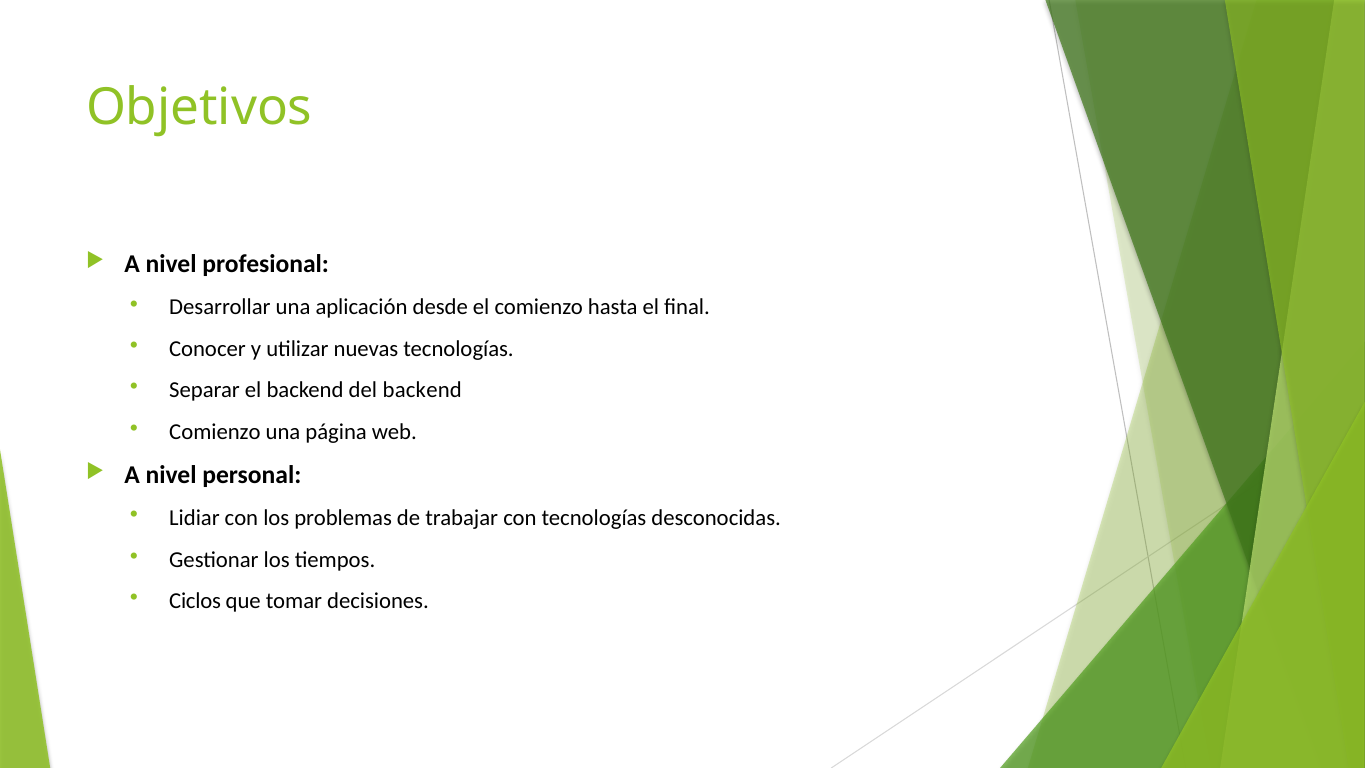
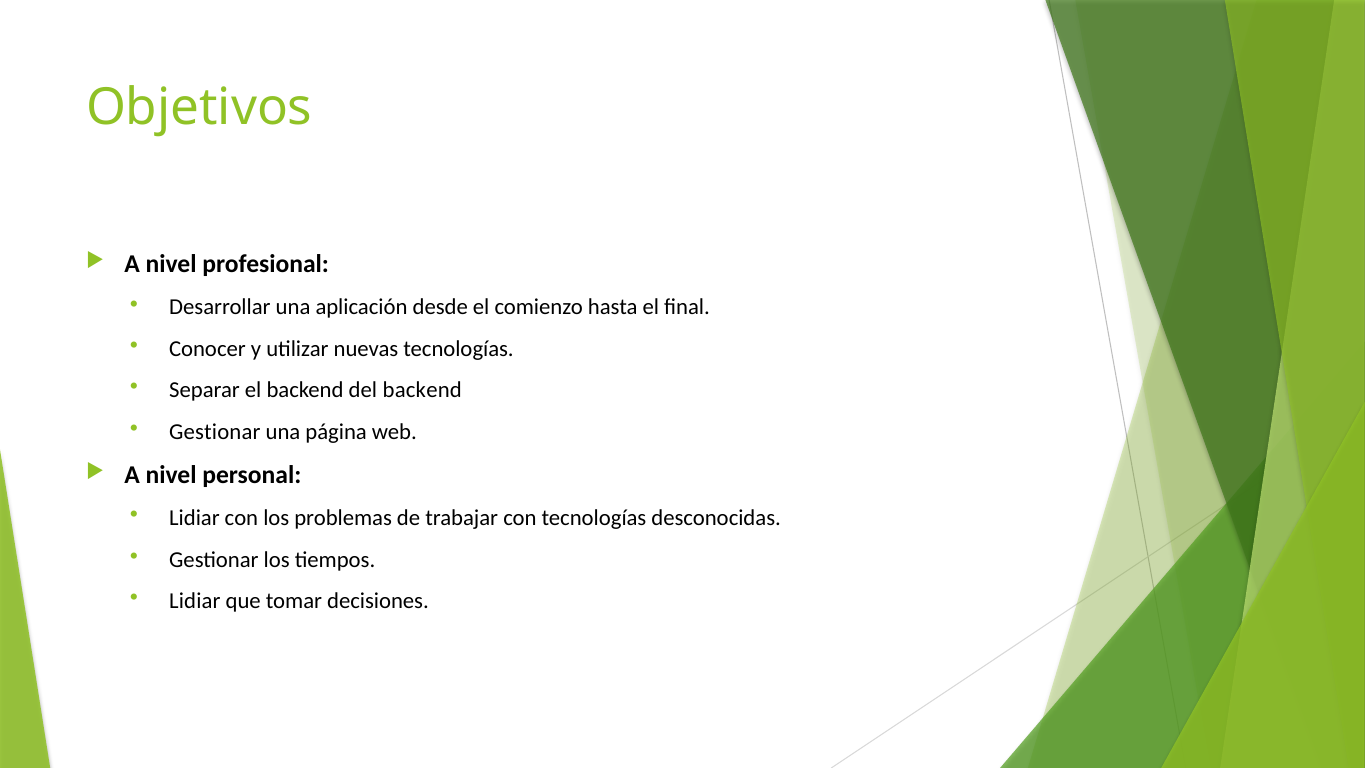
Comienzo at (215, 432): Comienzo -> Gestionar
Ciclos at (195, 601): Ciclos -> Lidiar
